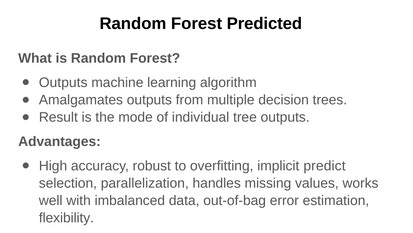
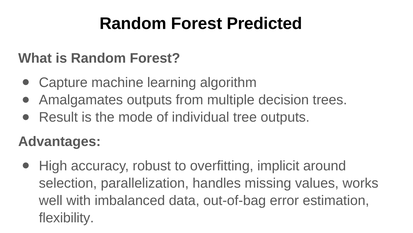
Outputs at (63, 82): Outputs -> Capture
predict: predict -> around
